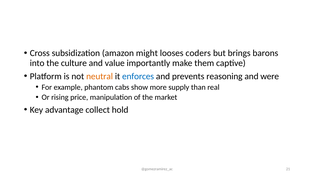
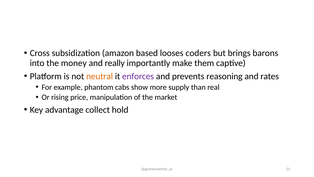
might: might -> based
culture: culture -> money
value: value -> really
enforces colour: blue -> purple
were: were -> rates
